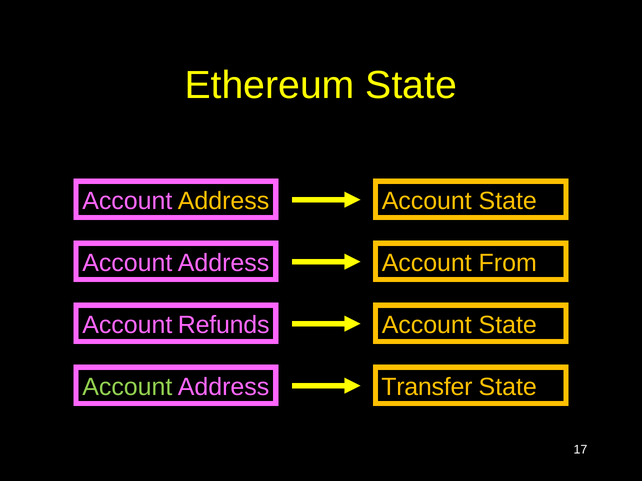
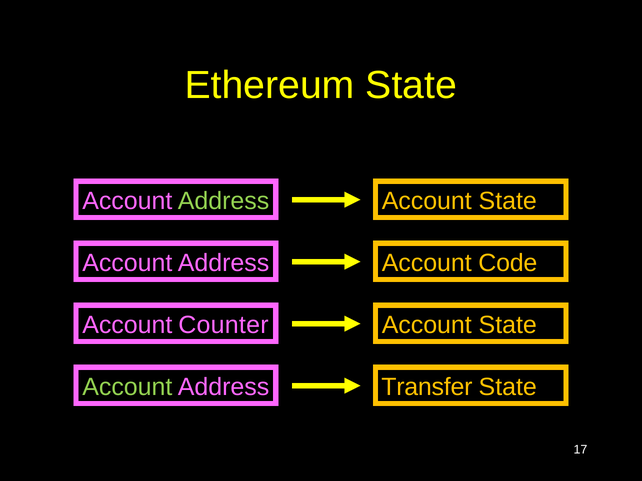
Address at (224, 201) colour: yellow -> light green
From: From -> Code
Refunds: Refunds -> Counter
